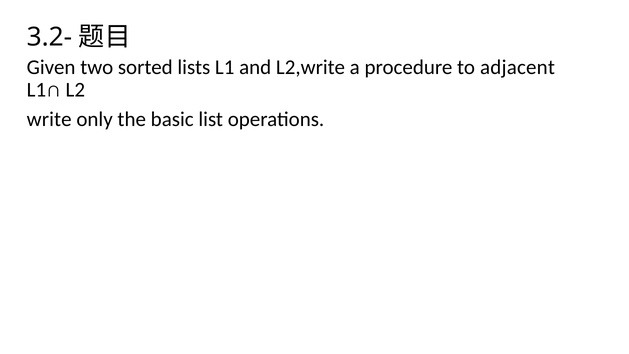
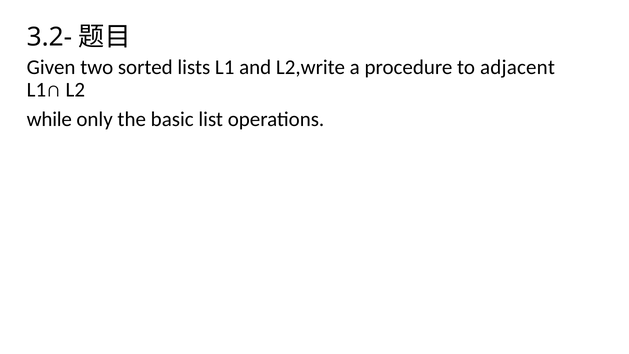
write: write -> while
